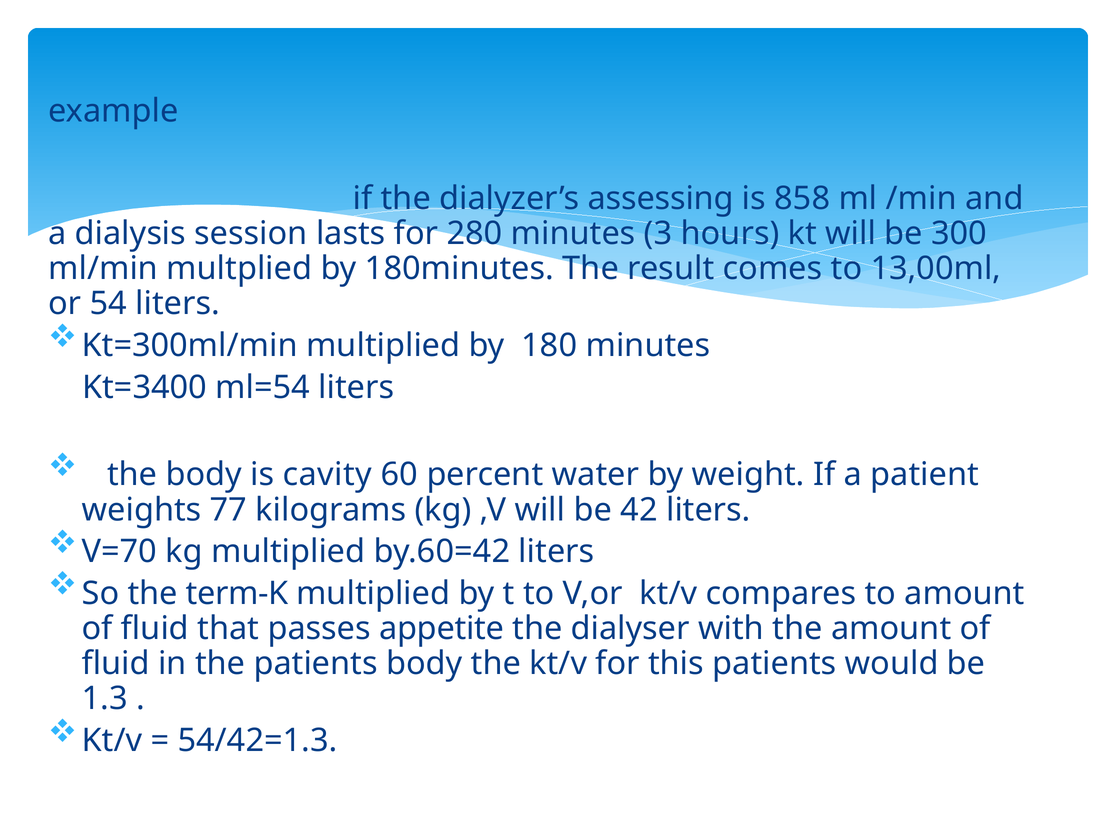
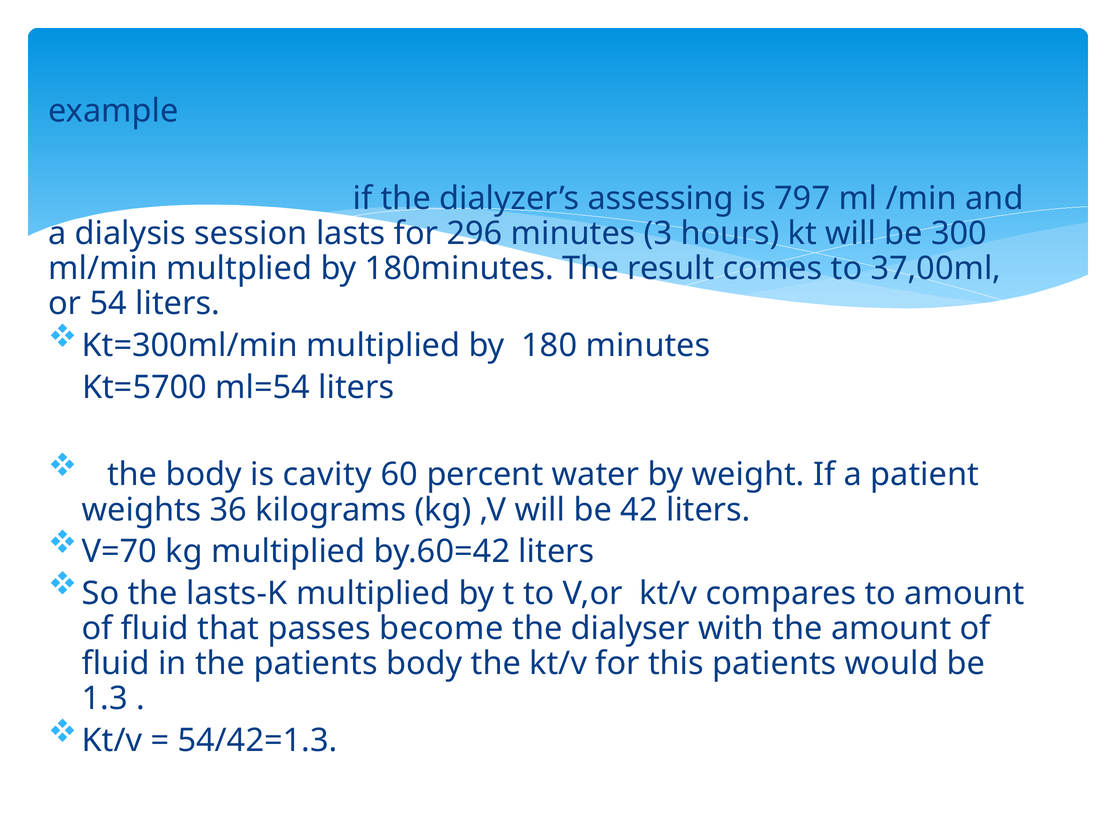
858: 858 -> 797
280: 280 -> 296
13,00ml: 13,00ml -> 37,00ml
Kt=3400: Kt=3400 -> Kt=5700
77: 77 -> 36
term-K: term-K -> lasts-K
appetite: appetite -> become
